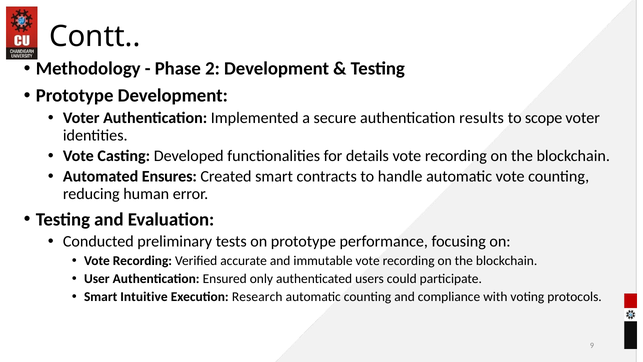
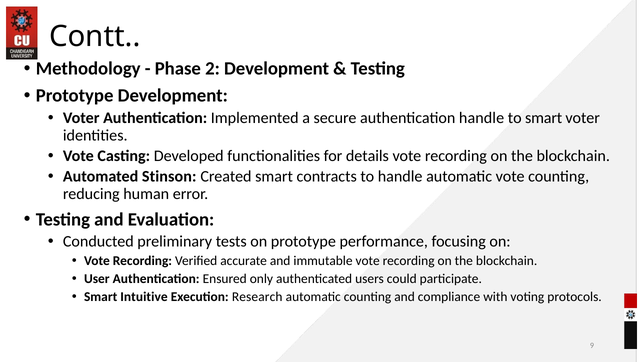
authentication results: results -> handle
to scope: scope -> smart
Ensures: Ensures -> Stinson
